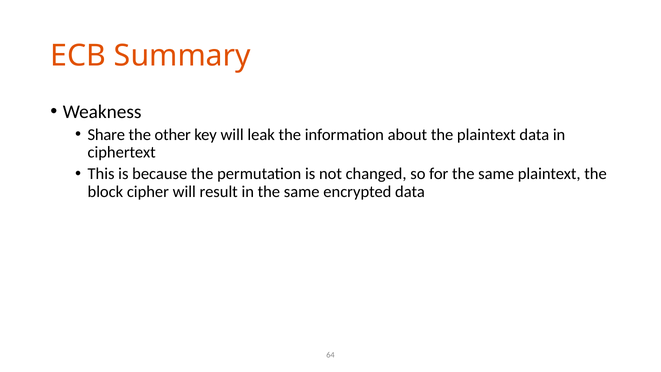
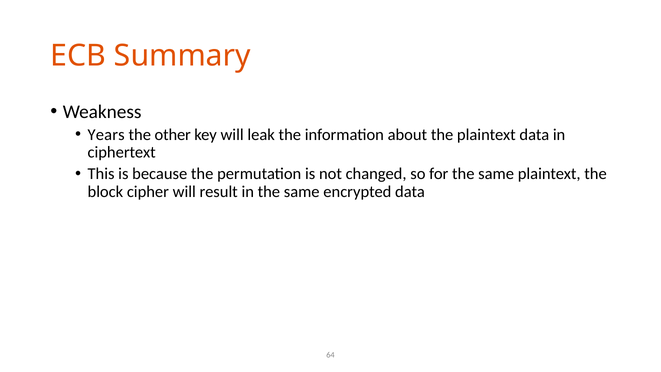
Share: Share -> Years
